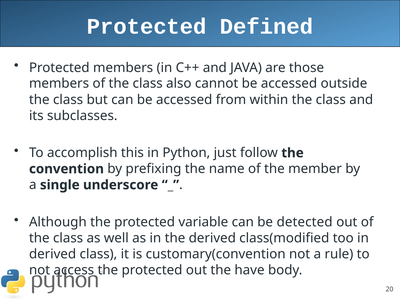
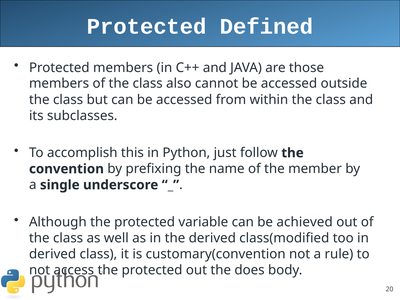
detected: detected -> achieved
have: have -> does
